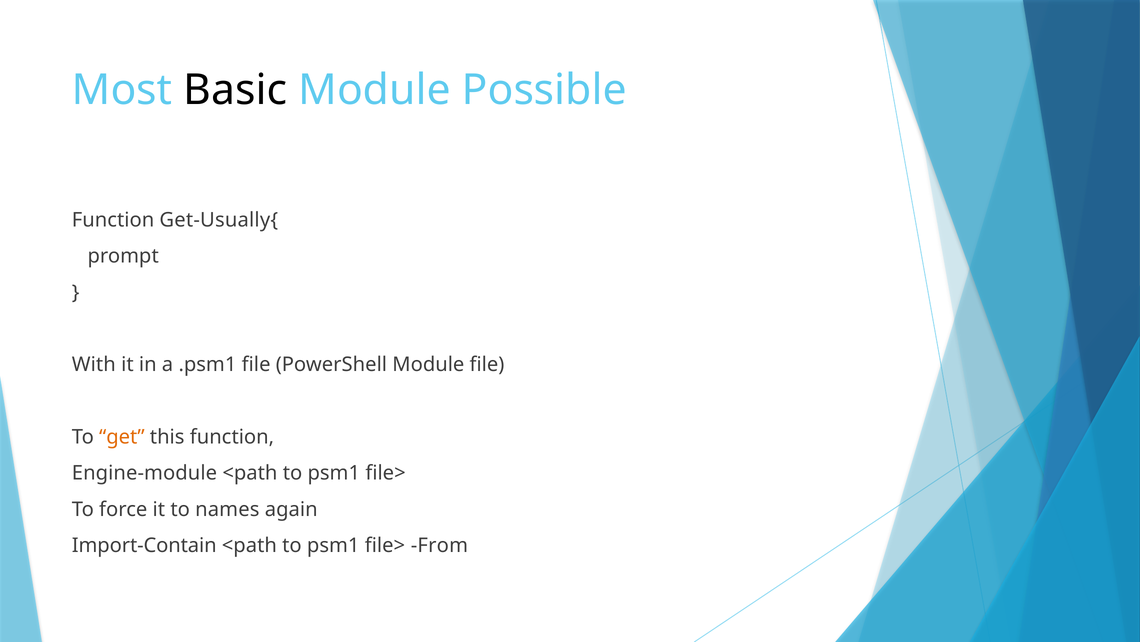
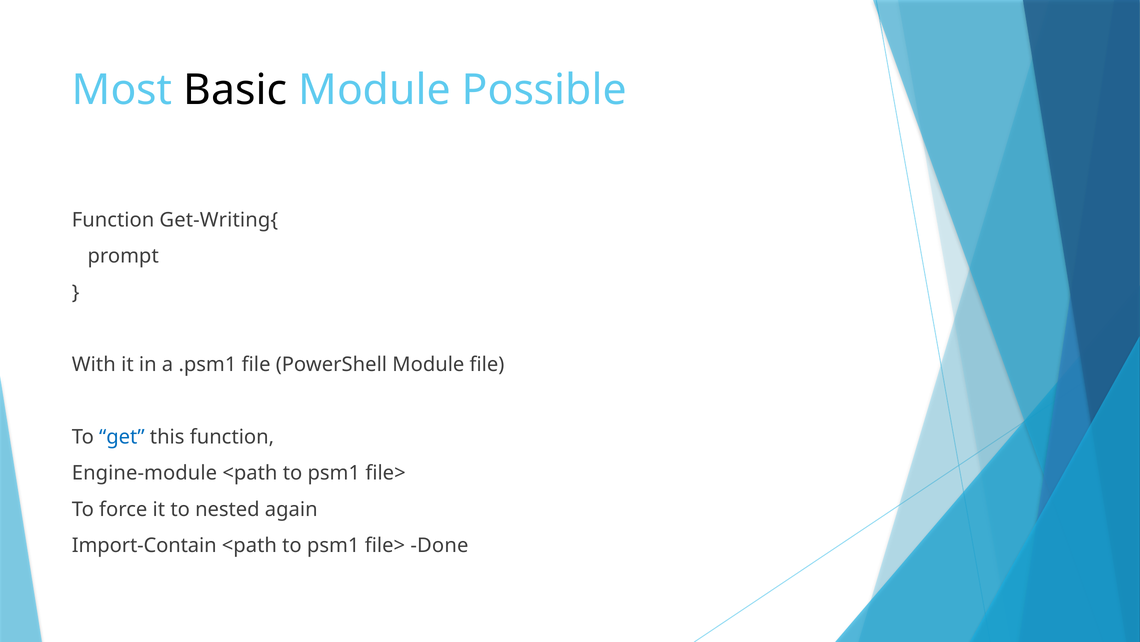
Get-Usually{: Get-Usually{ -> Get-Writing{
get colour: orange -> blue
names: names -> nested
From: From -> Done
